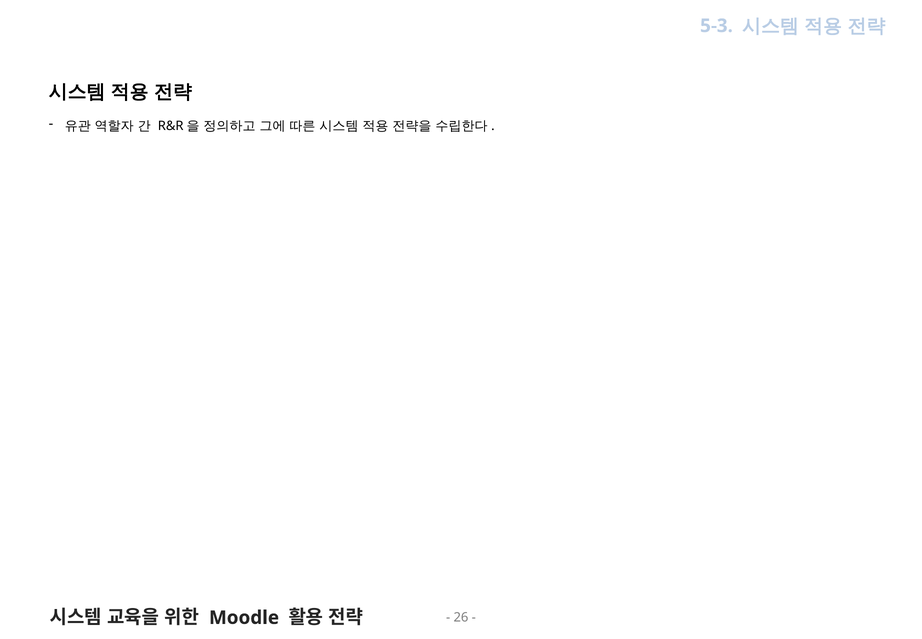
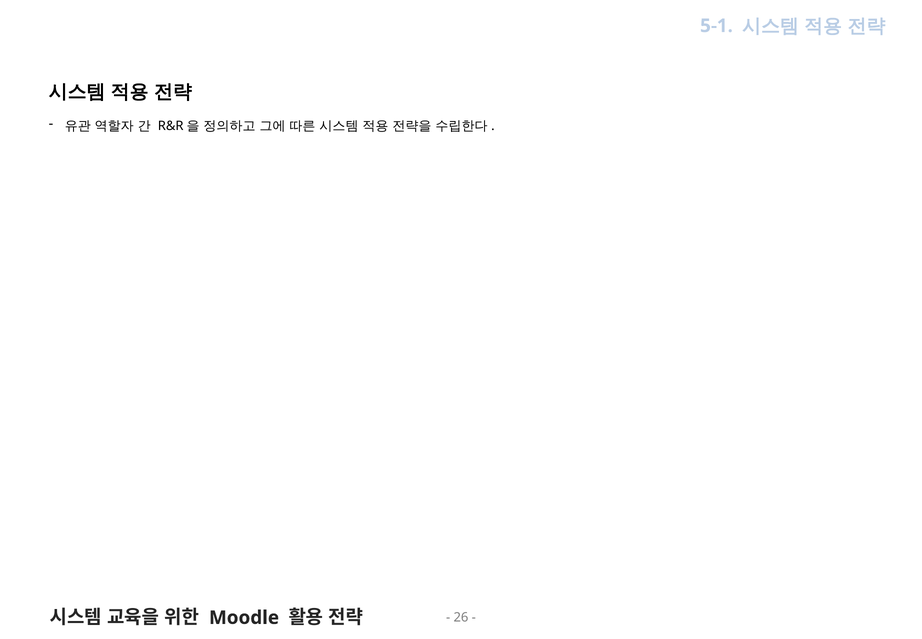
5-3: 5-3 -> 5-1
